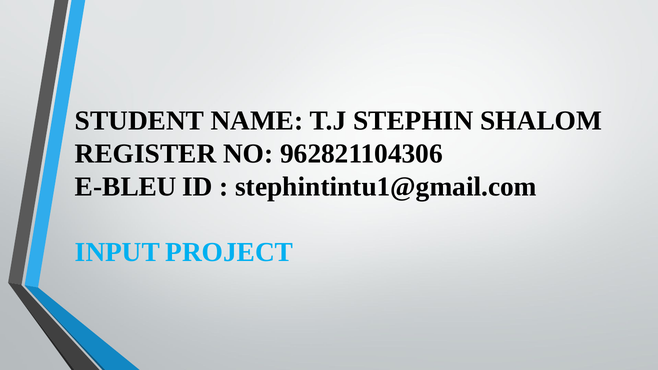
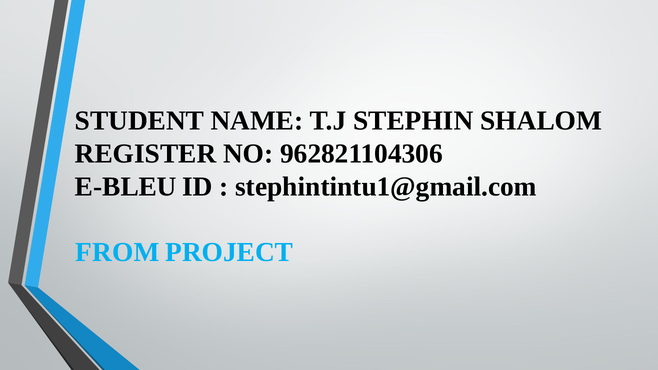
INPUT: INPUT -> FROM
